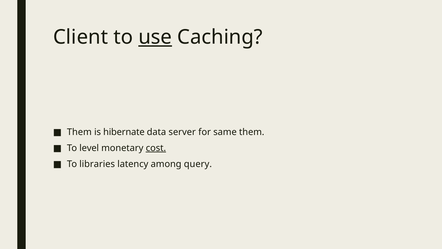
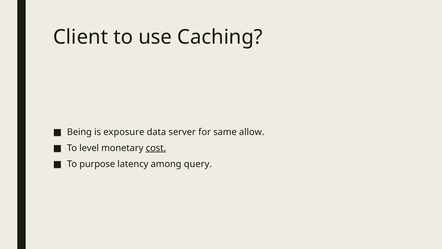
use underline: present -> none
Them at (79, 132): Them -> Being
hibernate: hibernate -> exposure
same them: them -> allow
libraries: libraries -> purpose
